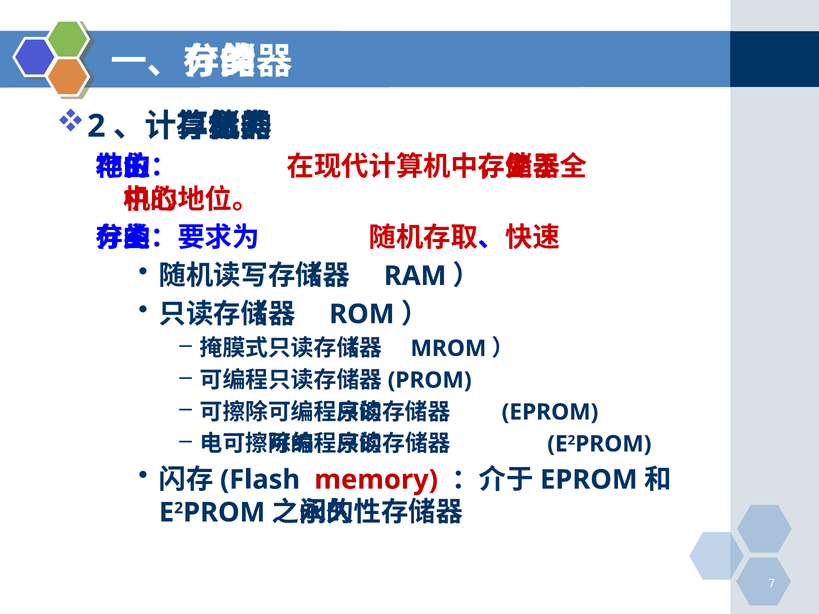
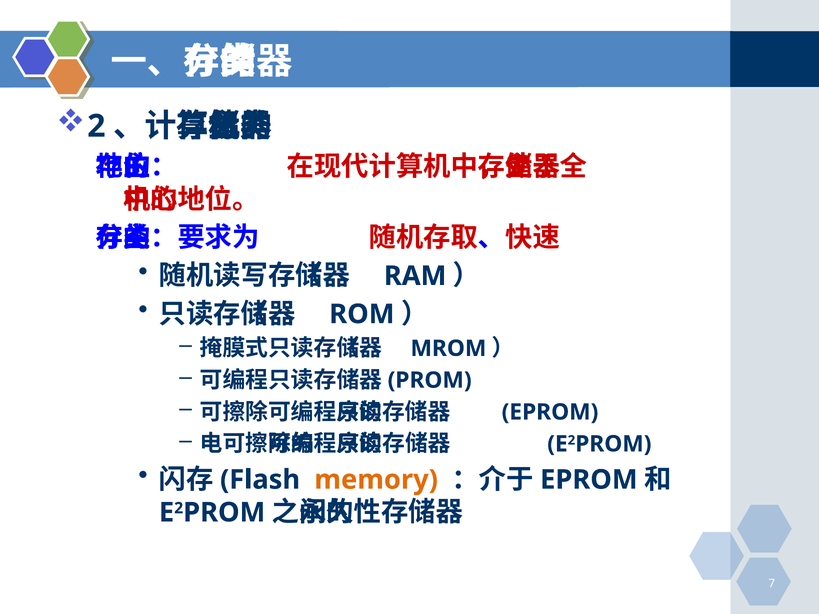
memory colour: red -> orange
